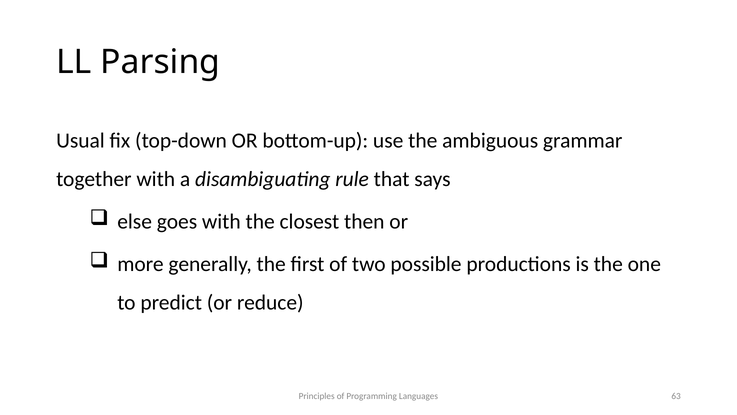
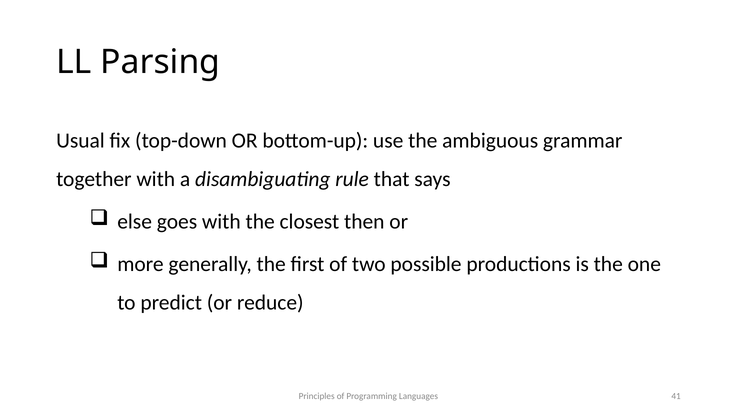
63: 63 -> 41
